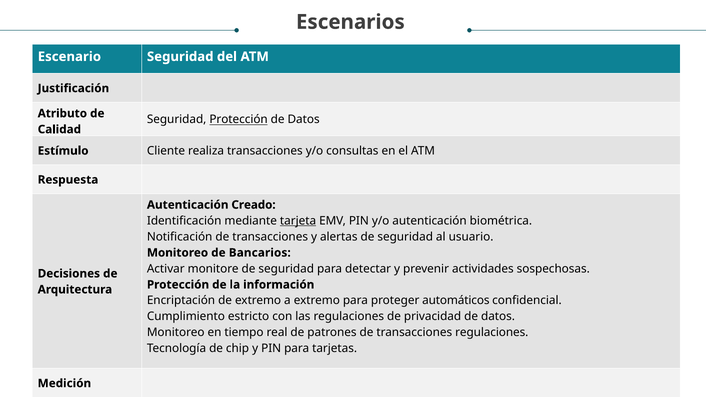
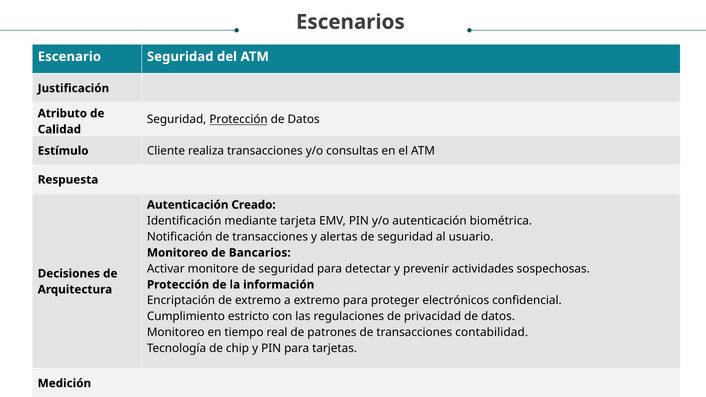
tarjeta underline: present -> none
automáticos: automáticos -> electrónicos
transacciones regulaciones: regulaciones -> contabilidad
